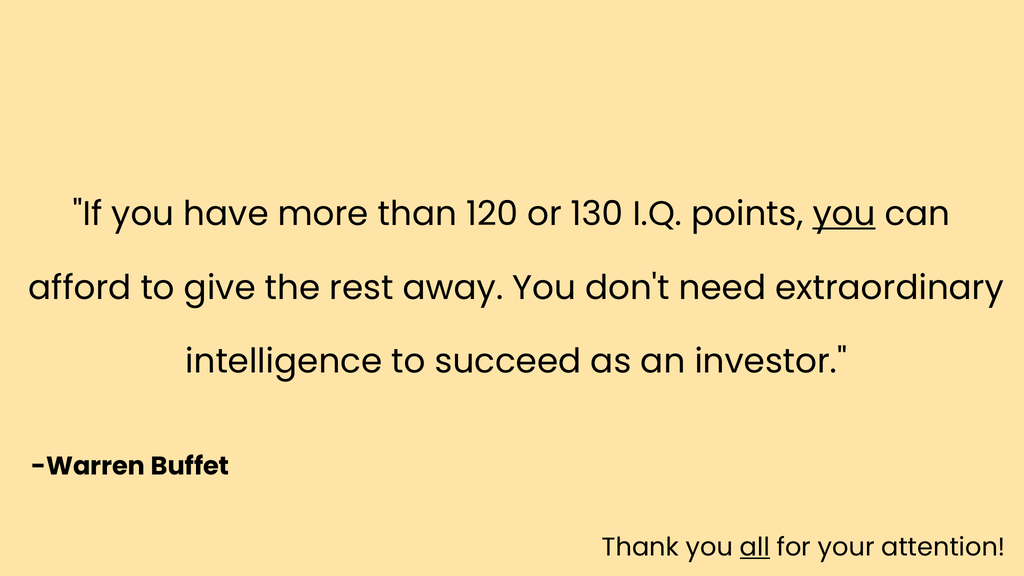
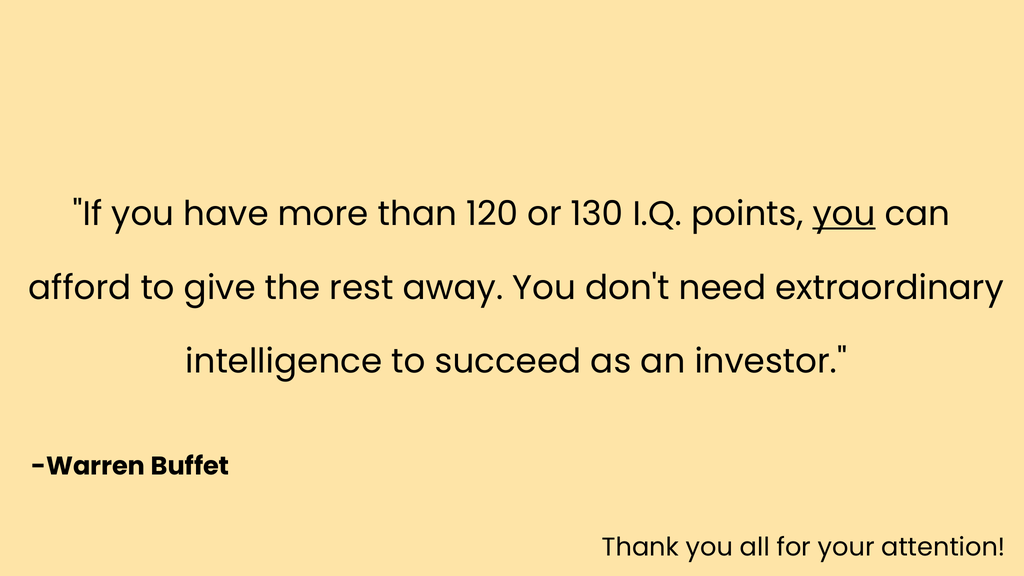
all underline: present -> none
